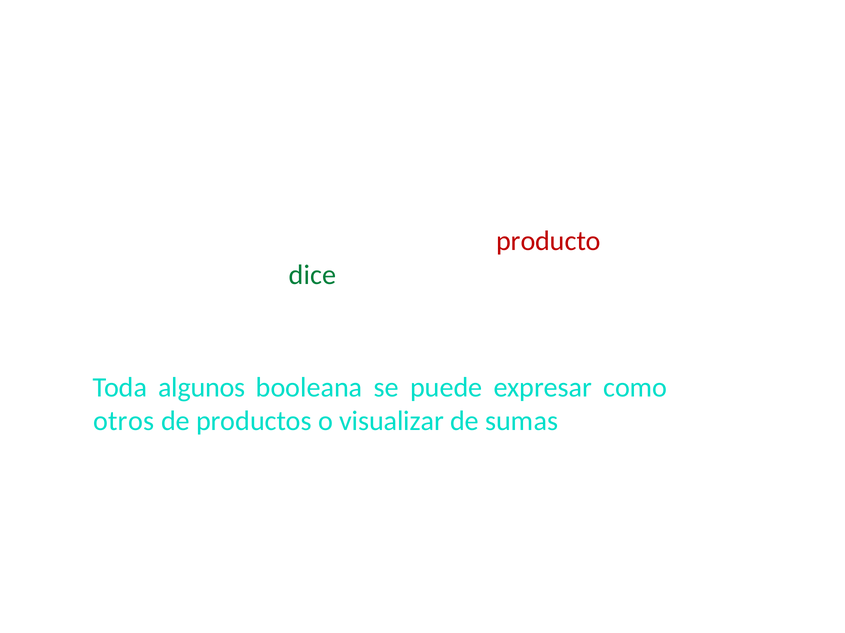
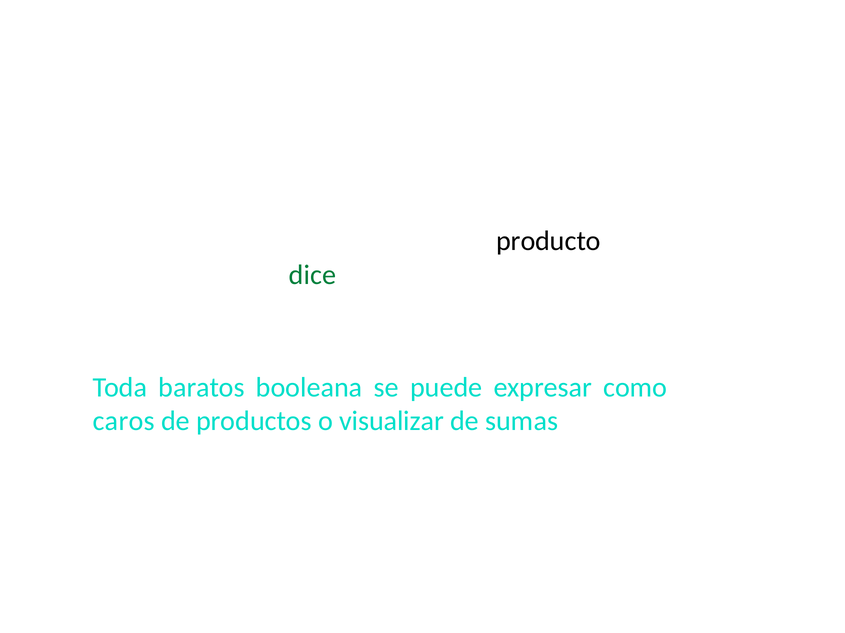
producto colour: red -> black
algunos: algunos -> baratos
otros: otros -> caros
